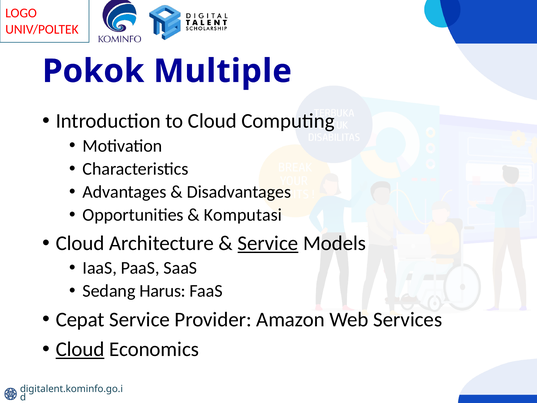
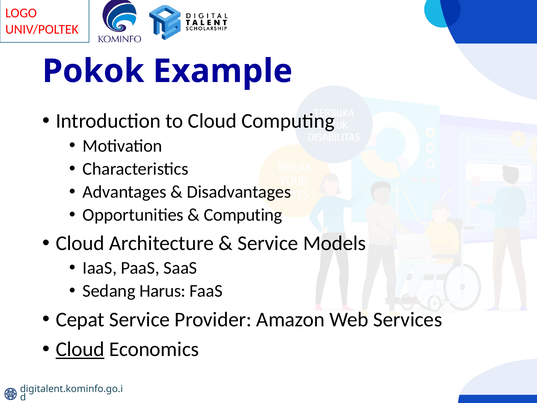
Multiple: Multiple -> Example
Komputasi at (243, 215): Komputasi -> Computing
Service at (268, 243) underline: present -> none
